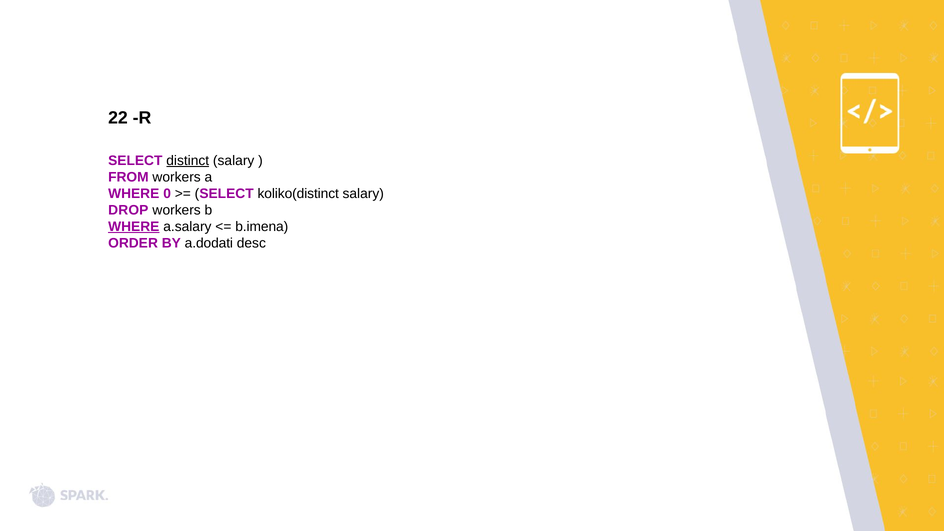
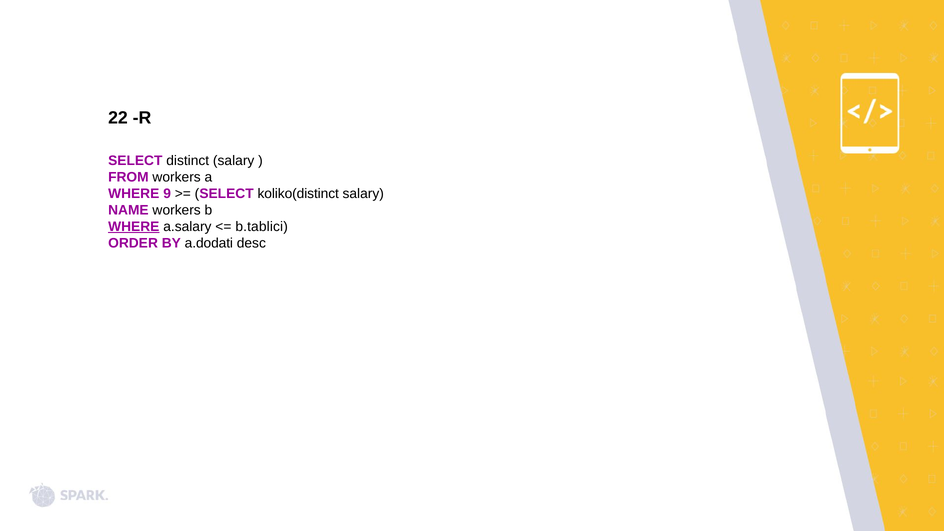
distinct underline: present -> none
0: 0 -> 9
DROP: DROP -> NAME
b.imena: b.imena -> b.tablici
